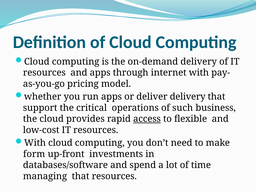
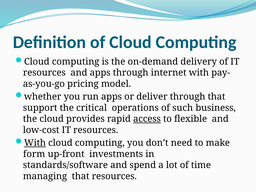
deliver delivery: delivery -> through
With at (35, 143) underline: none -> present
databases/software: databases/software -> standards/software
